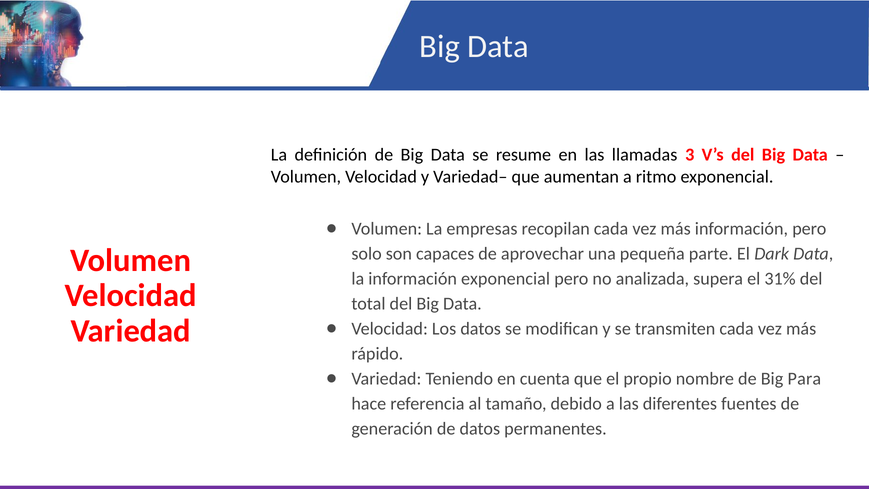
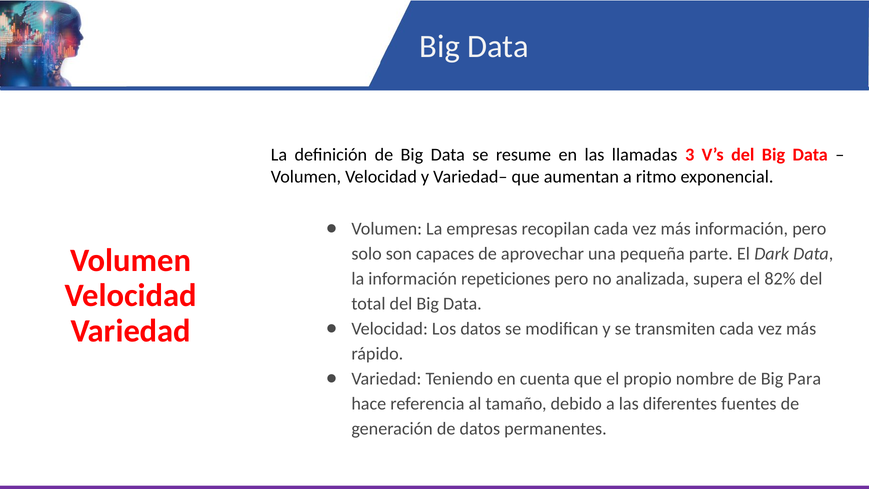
información exponencial: exponencial -> repeticiones
31%: 31% -> 82%
